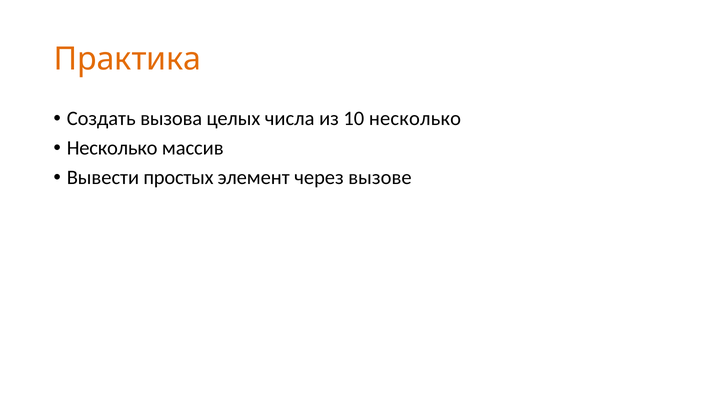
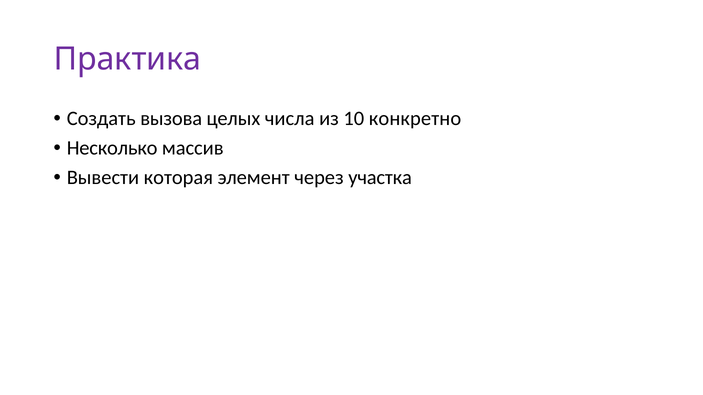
Практика colour: orange -> purple
10 несколько: несколько -> конкретно
простых: простых -> которая
вызове: вызове -> участка
